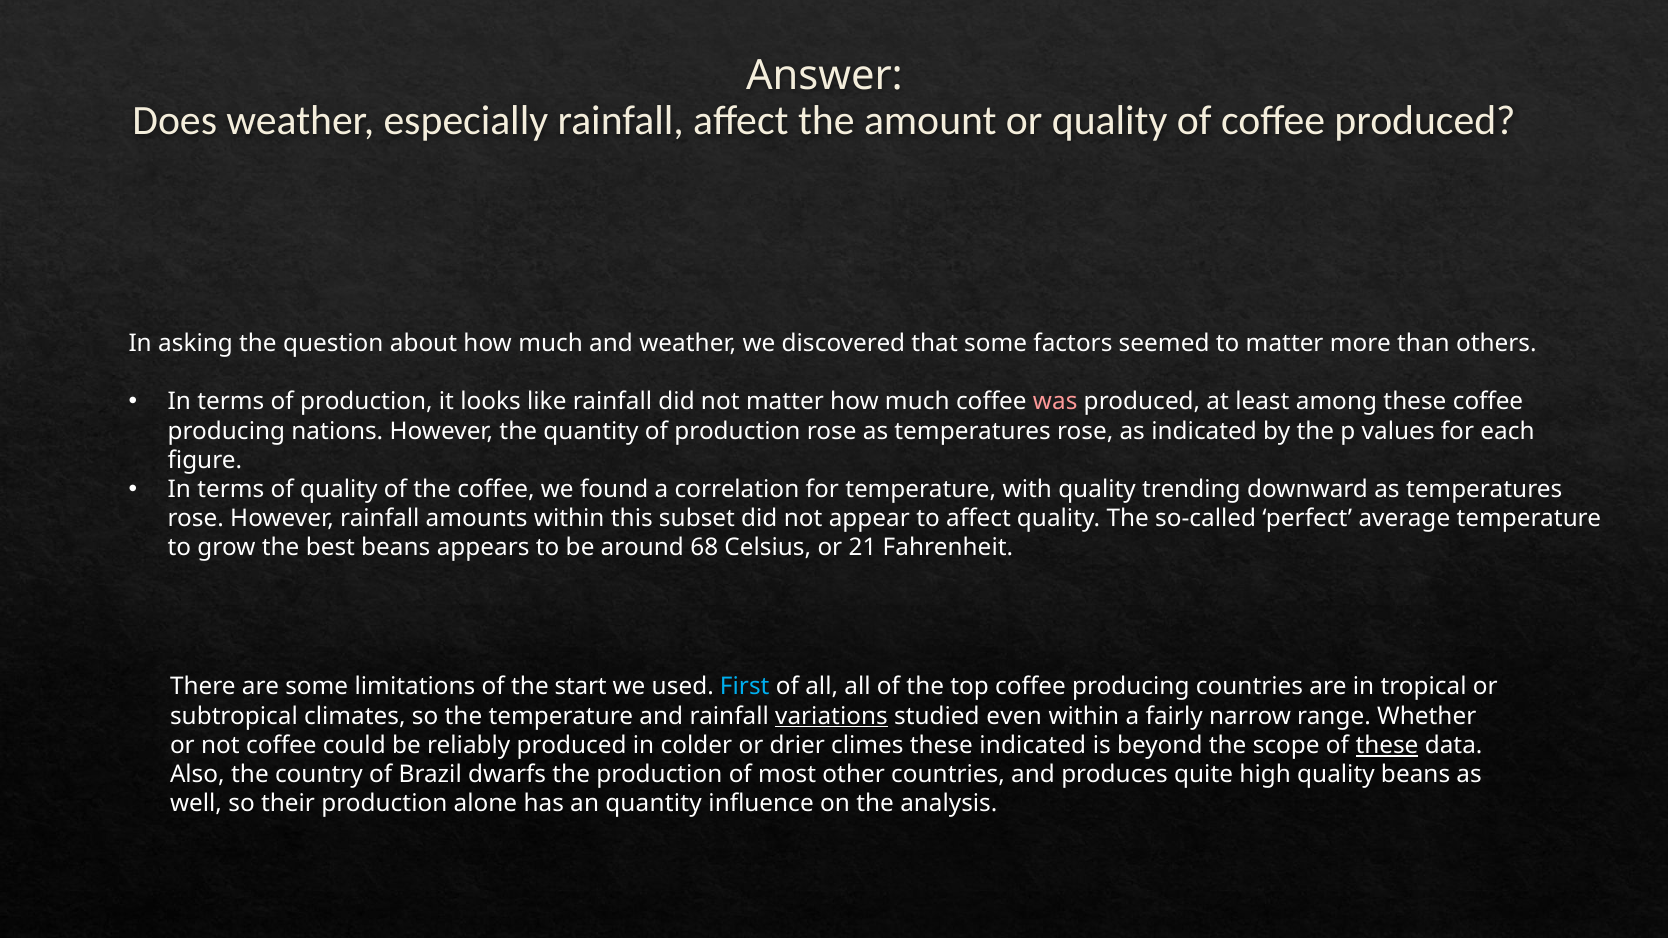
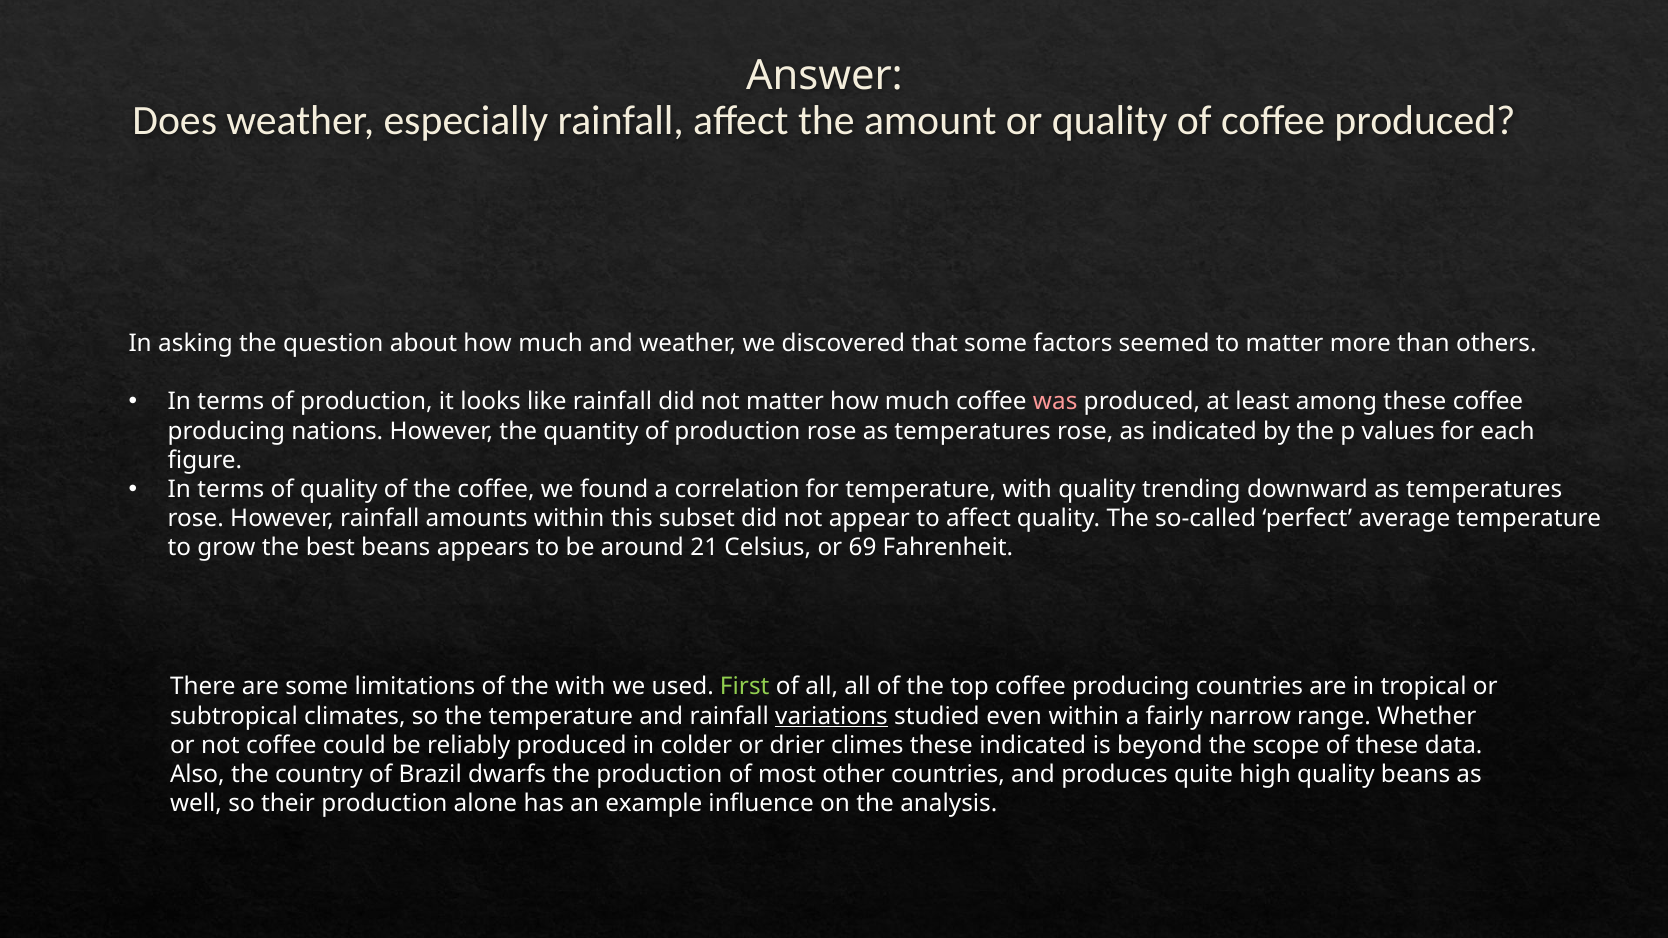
68: 68 -> 21
21: 21 -> 69
the start: start -> with
First colour: light blue -> light green
these at (1387, 746) underline: present -> none
an quantity: quantity -> example
